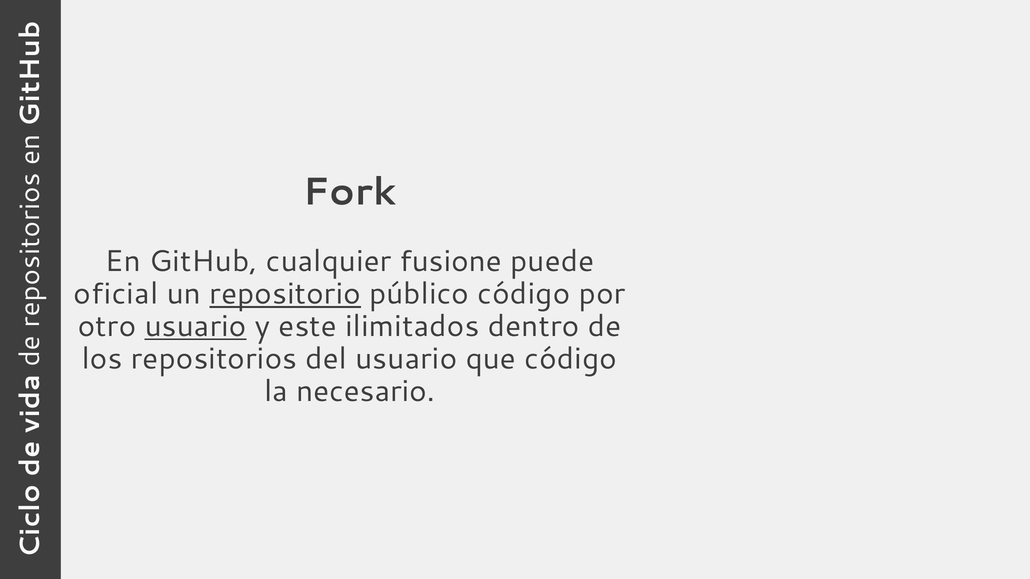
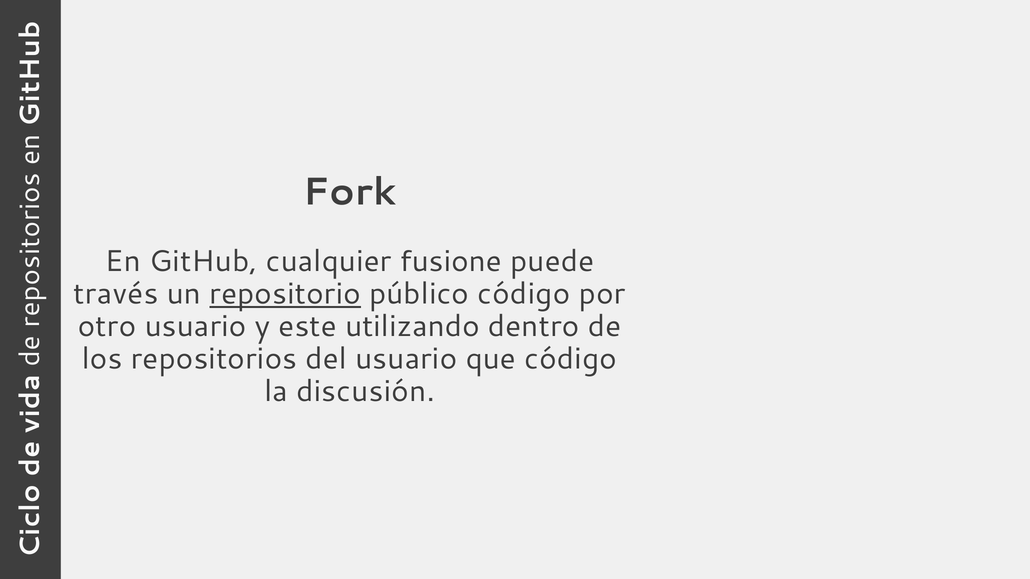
oficial: oficial -> través
usuario at (196, 327) underline: present -> none
ilimitados: ilimitados -> utilizando
necesario: necesario -> discusión
